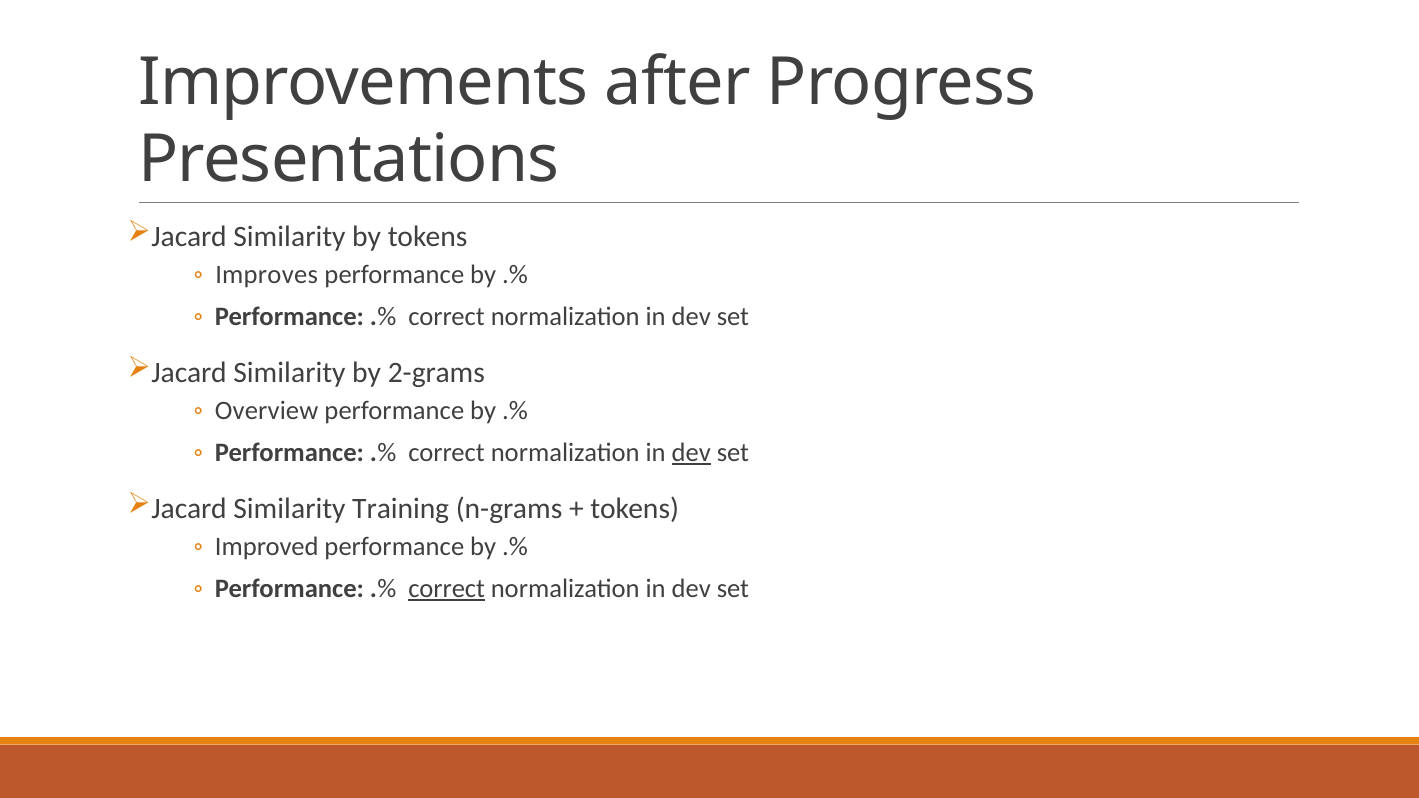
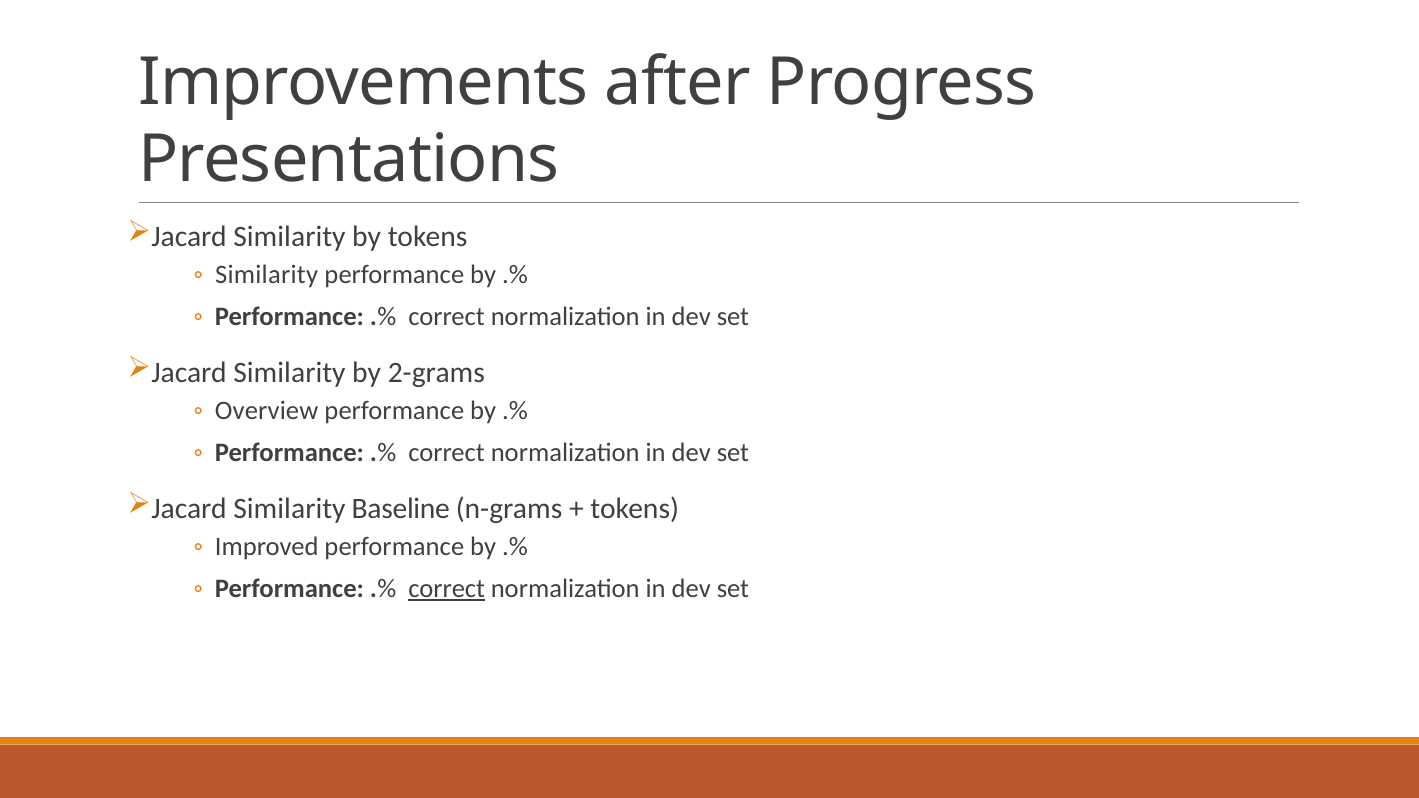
Improves at (267, 275): Improves -> Similarity
dev at (691, 453) underline: present -> none
Training: Training -> Baseline
